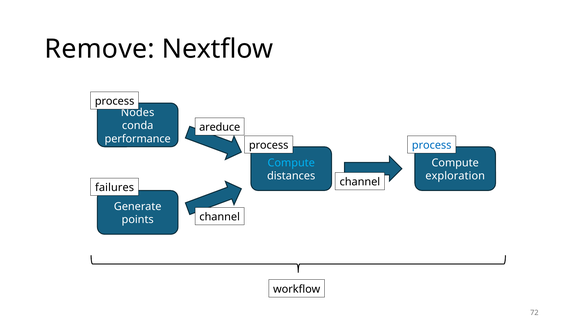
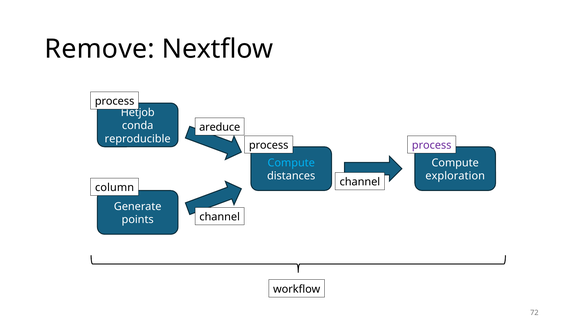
Nodes: Nodes -> Hetjob
performance: performance -> reproducible
process at (432, 145) colour: blue -> purple
failures: failures -> column
